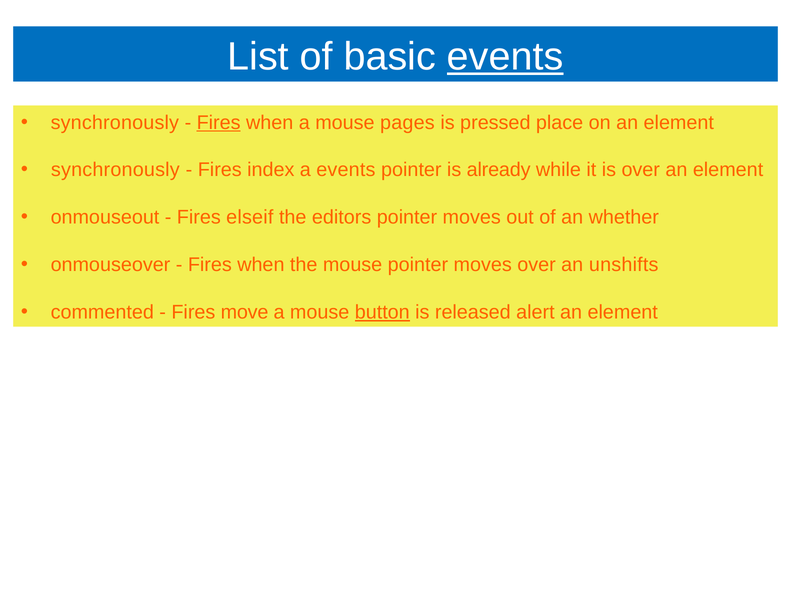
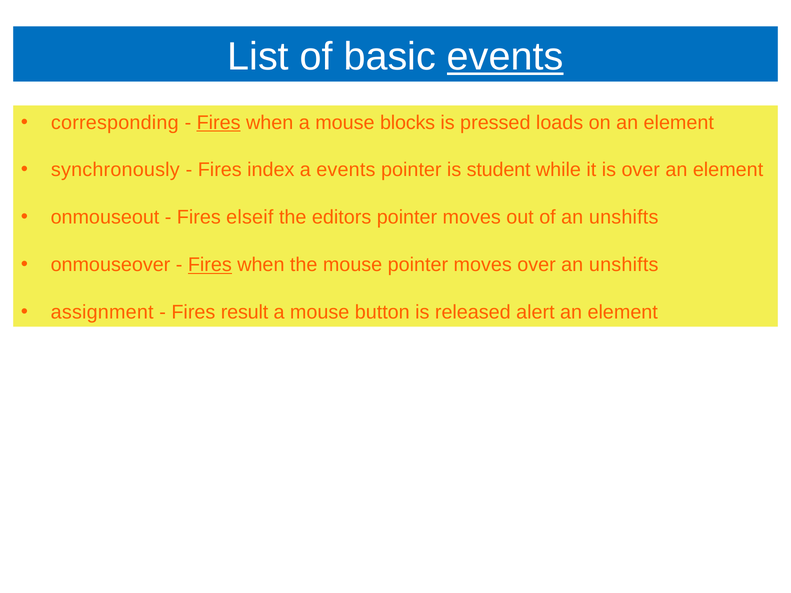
synchronously at (115, 123): synchronously -> corresponding
pages: pages -> blocks
place: place -> loads
already: already -> student
of an whether: whether -> unshifts
Fires at (210, 265) underline: none -> present
commented: commented -> assignment
move: move -> result
button underline: present -> none
